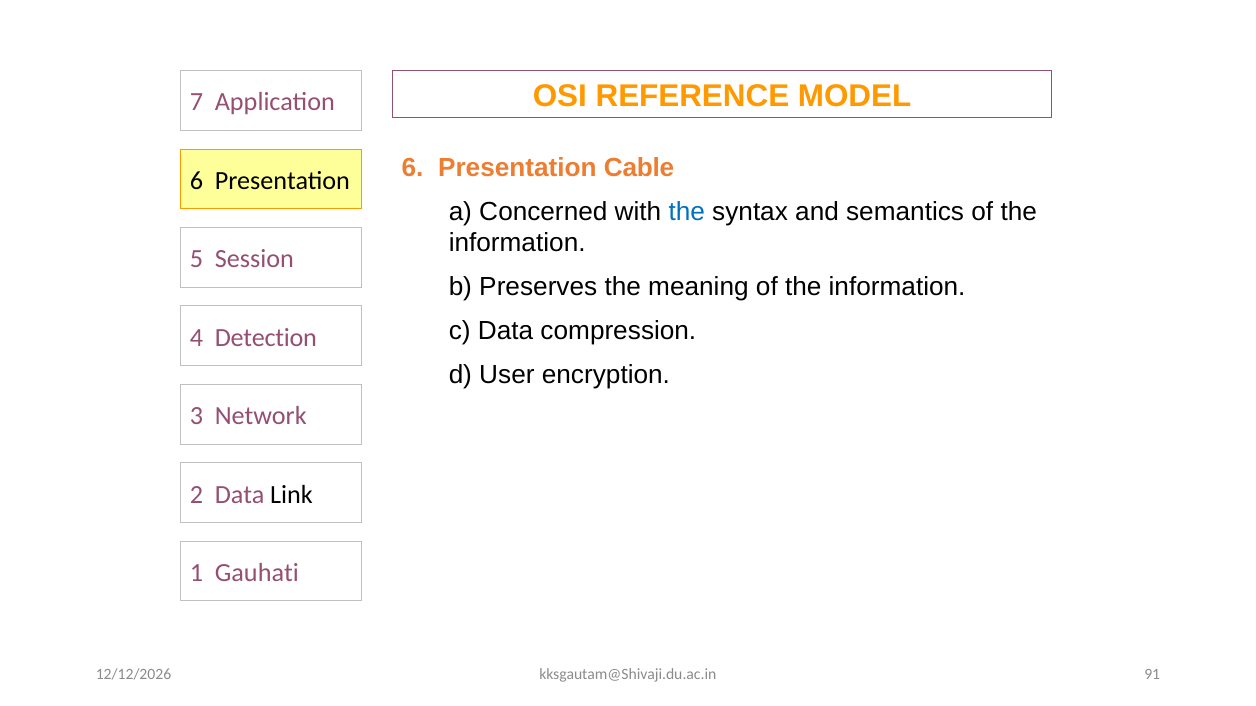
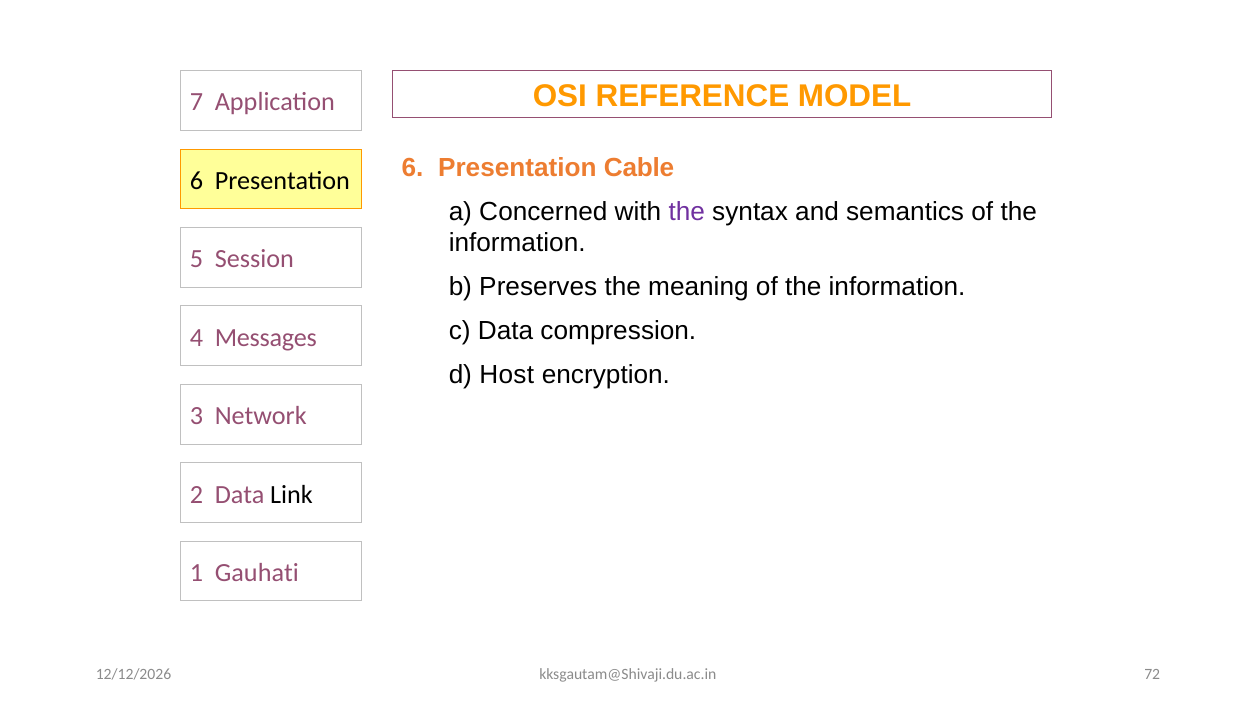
the at (687, 212) colour: blue -> purple
Detection: Detection -> Messages
User: User -> Host
91: 91 -> 72
